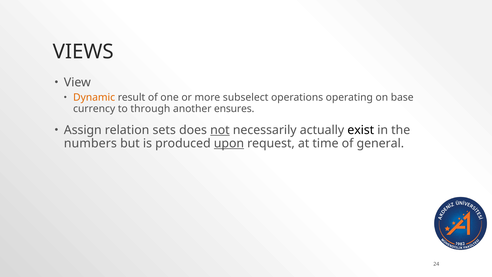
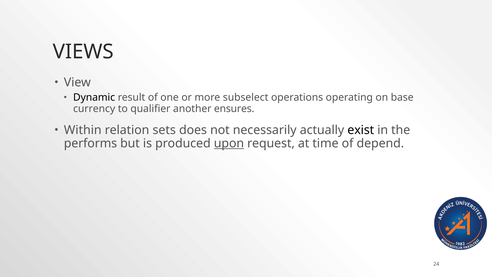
Dynamic colour: orange -> black
through: through -> qualifier
Assign: Assign -> Within
not underline: present -> none
numbers: numbers -> performs
general: general -> depend
